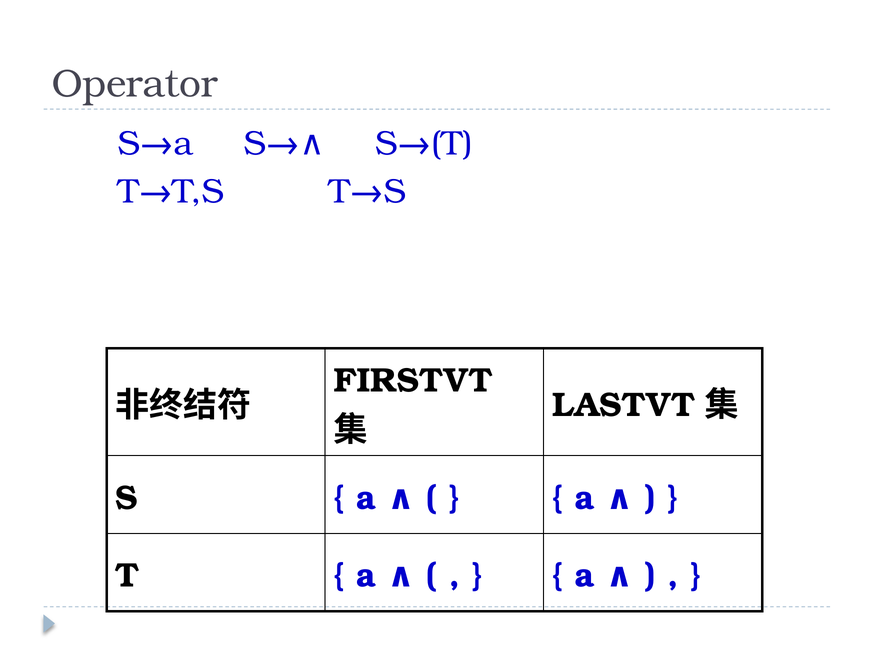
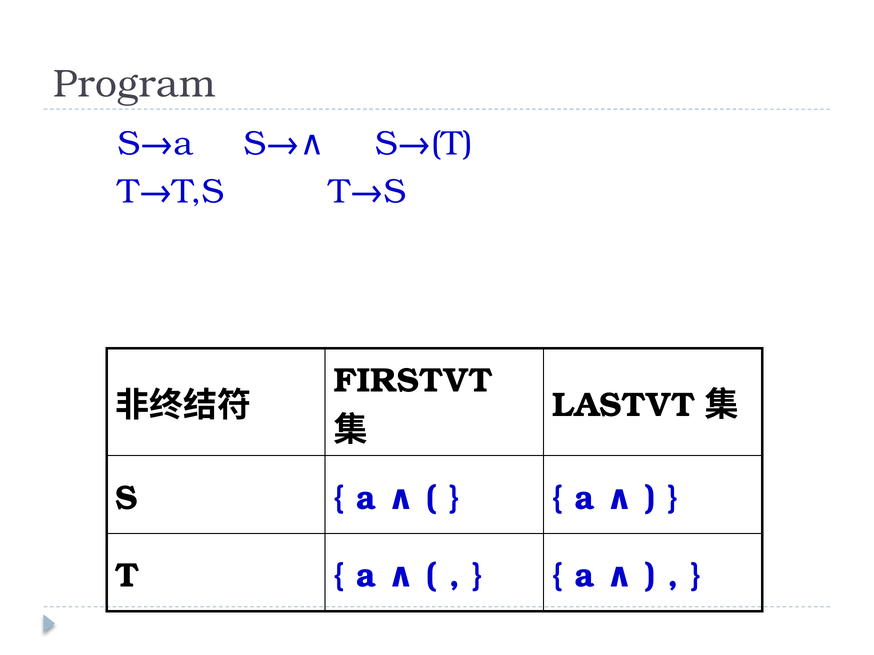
Operator: Operator -> Program
